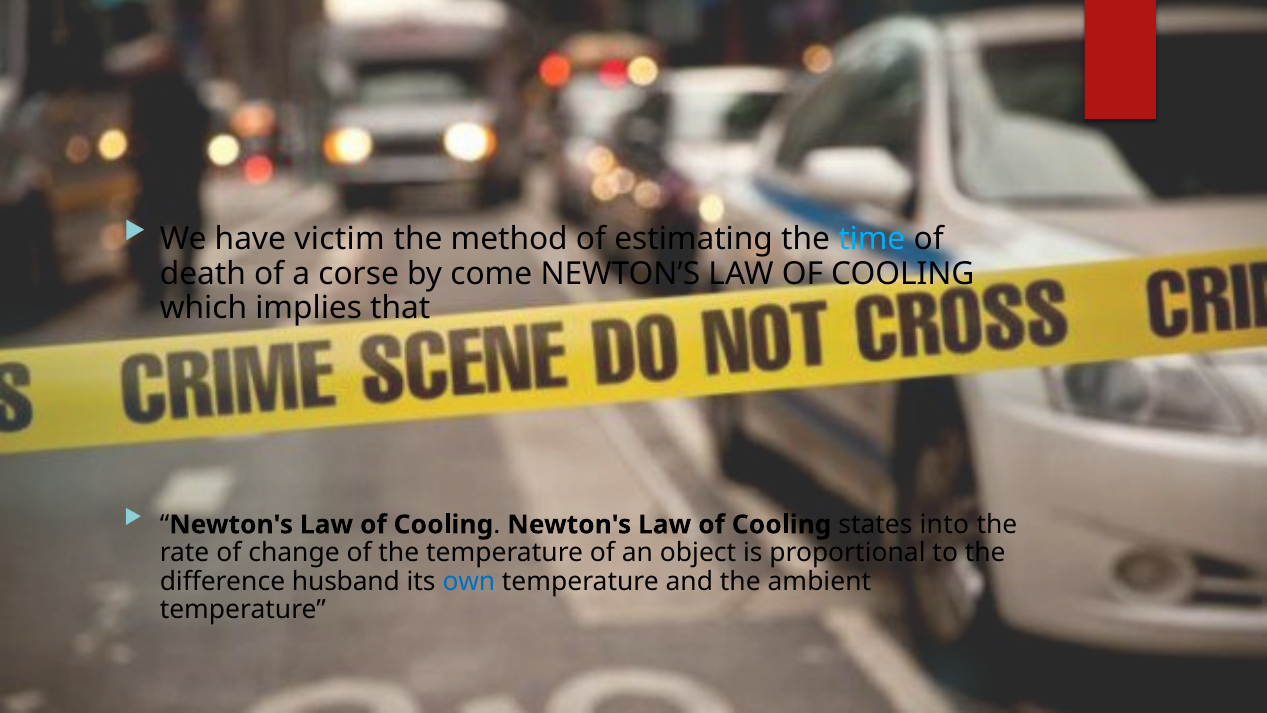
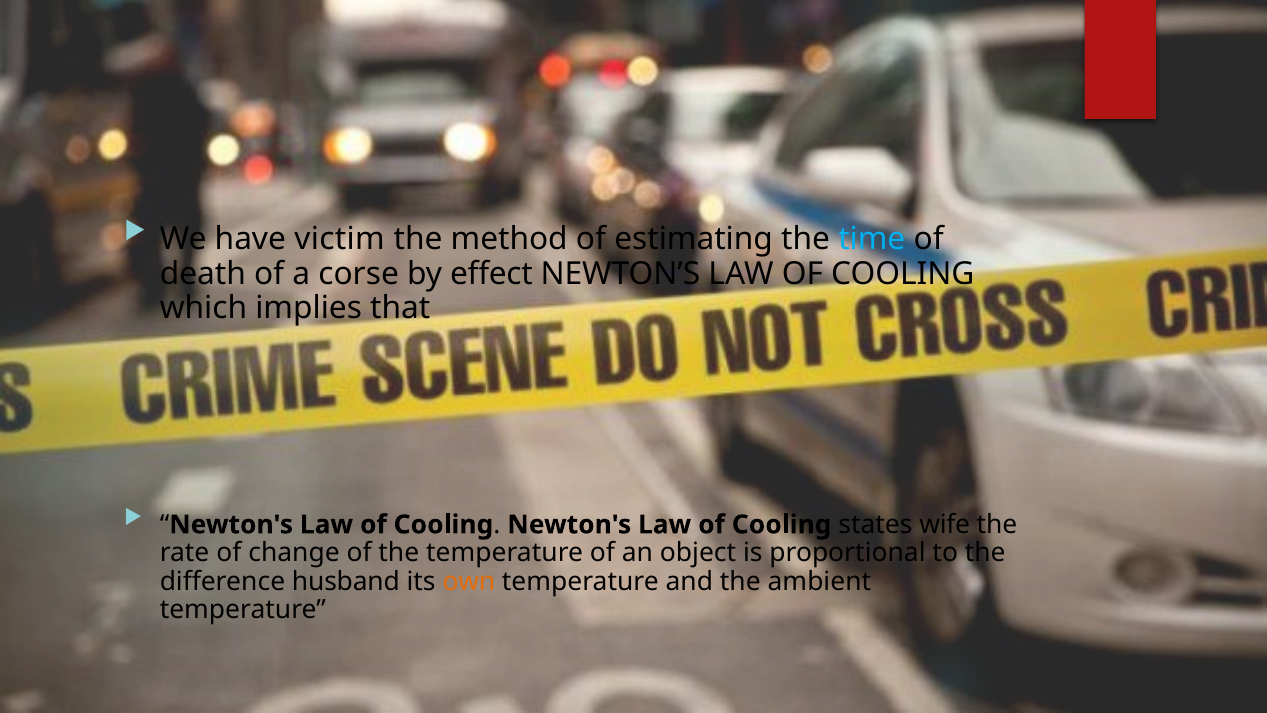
come: come -> effect
into: into -> wife
own colour: blue -> orange
